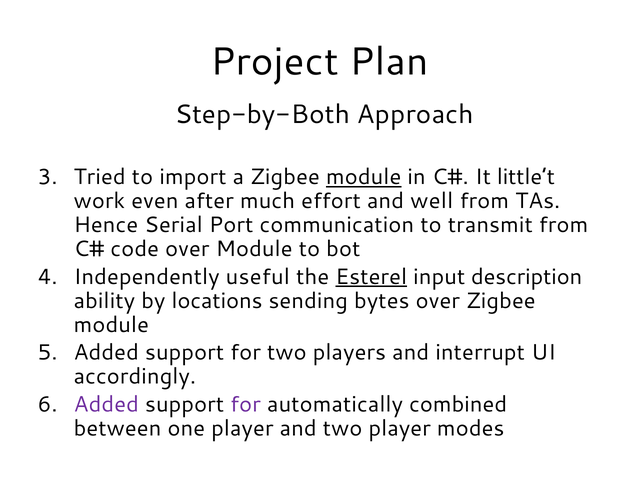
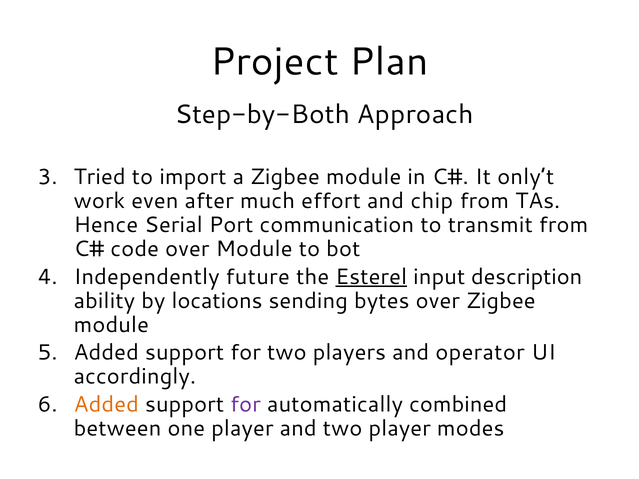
module at (364, 177) underline: present -> none
little’t: little’t -> only’t
well: well -> chip
useful: useful -> future
interrupt: interrupt -> operator
Added at (106, 405) colour: purple -> orange
